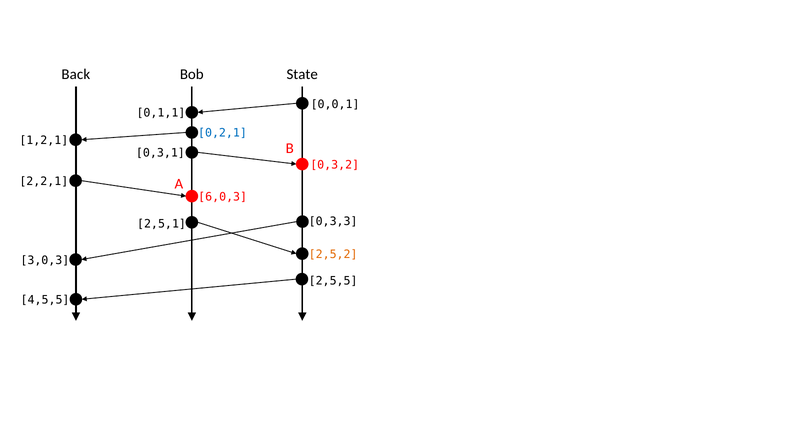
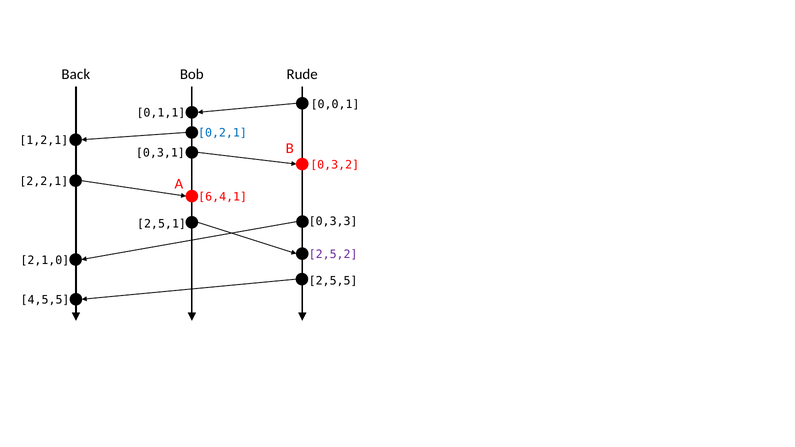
State: State -> Rude
6,0,3: 6,0,3 -> 6,4,1
2,5,2 colour: orange -> purple
3,0,3: 3,0,3 -> 2,1,0
